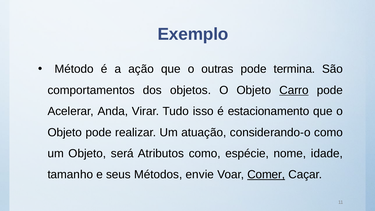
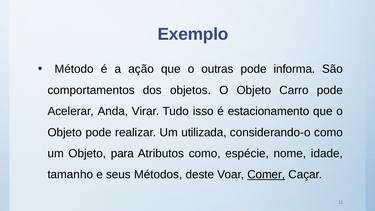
termina: termina -> informa
Carro underline: present -> none
atuação: atuação -> utilizada
será: será -> para
envie: envie -> deste
